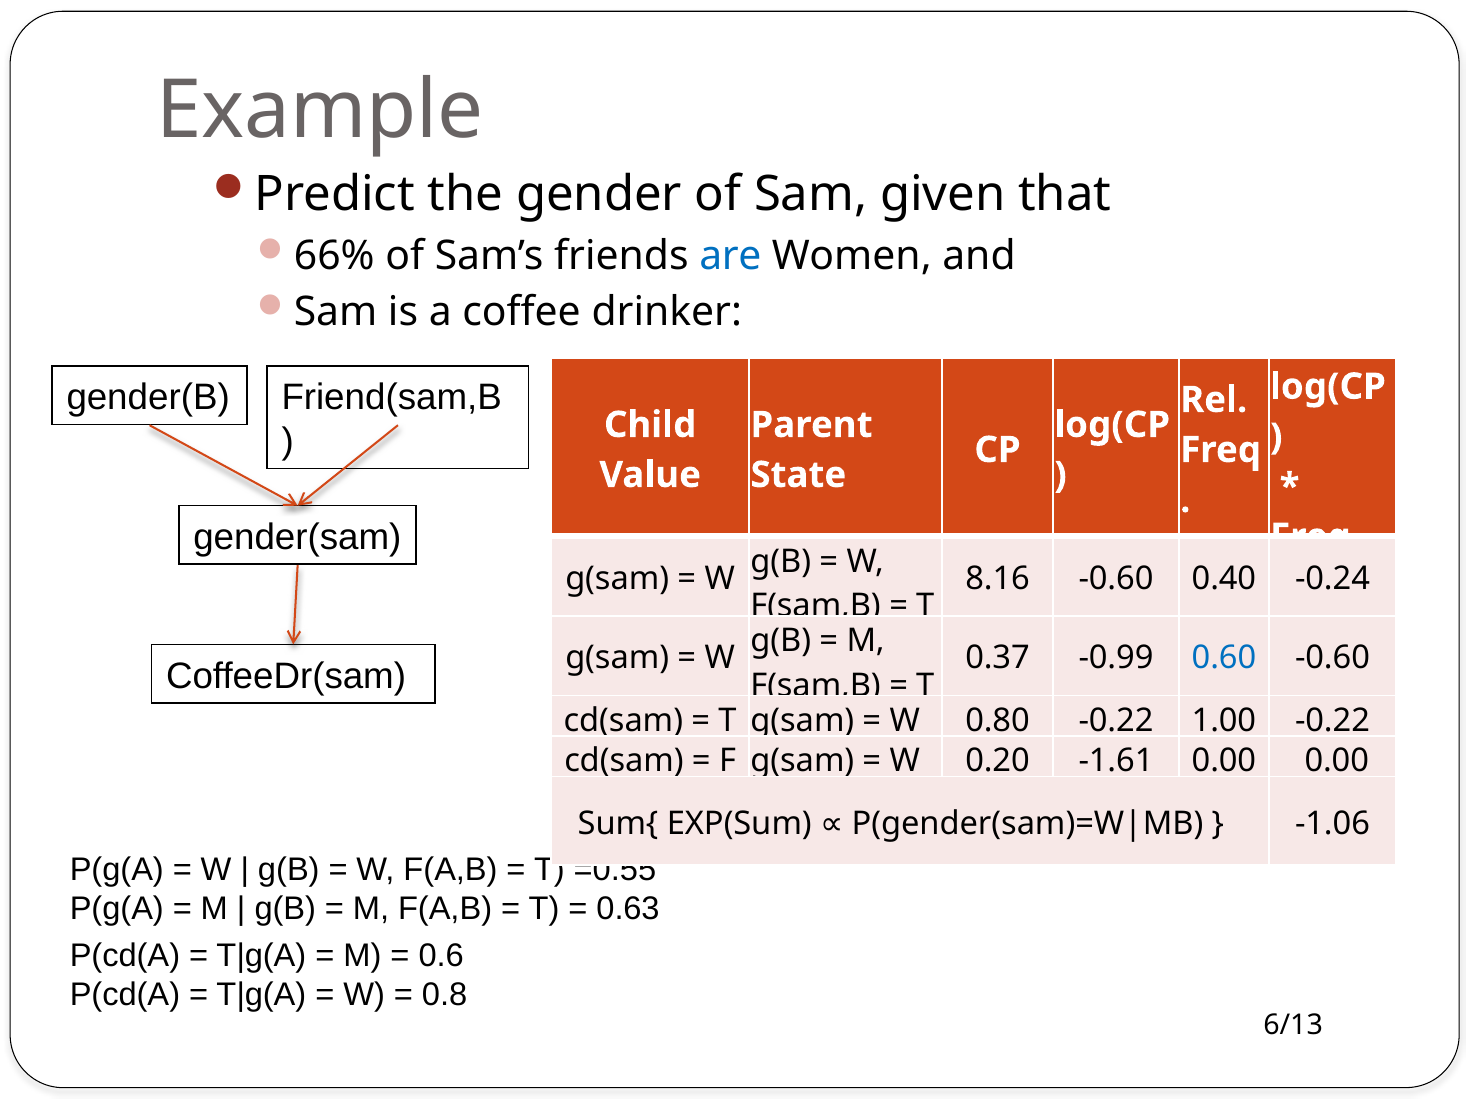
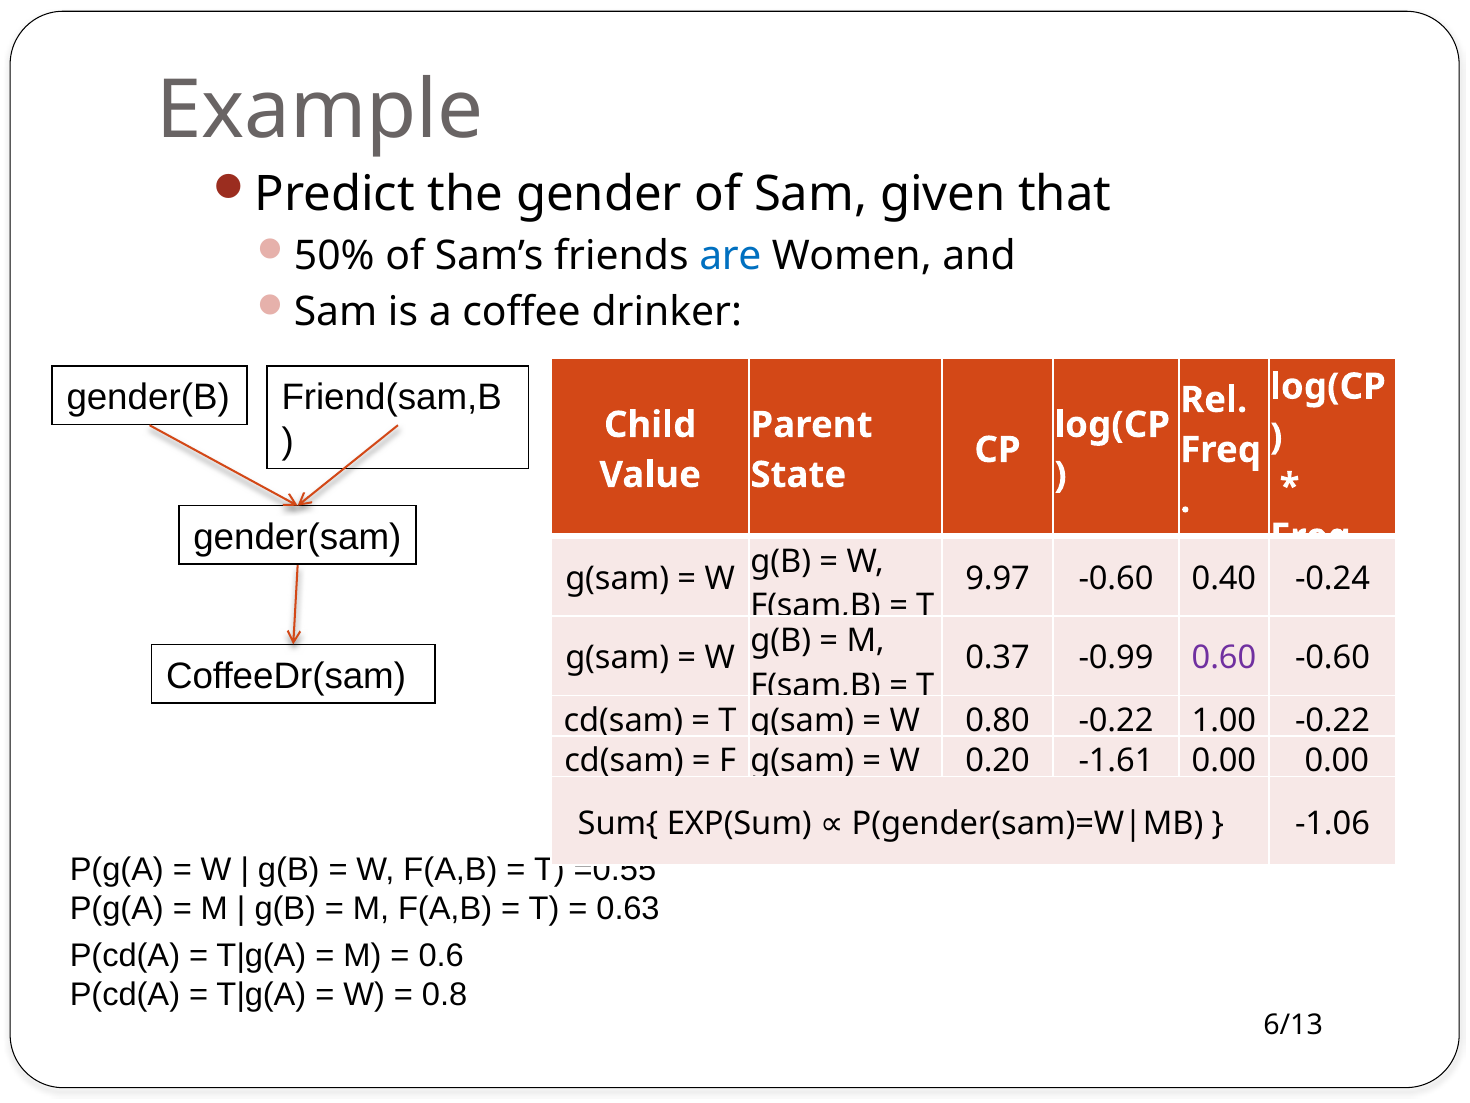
66%: 66% -> 50%
8.16: 8.16 -> 9.97
0.60 colour: blue -> purple
